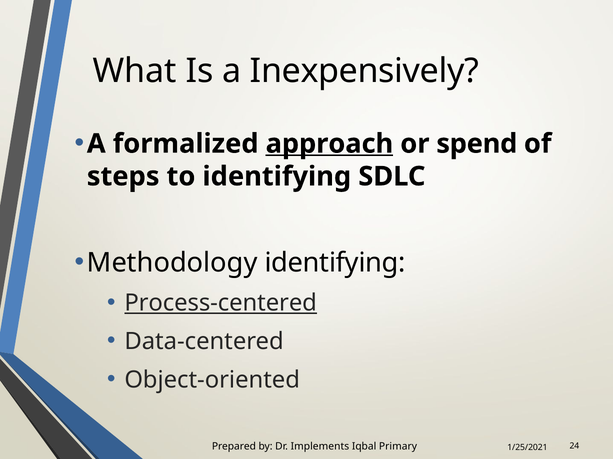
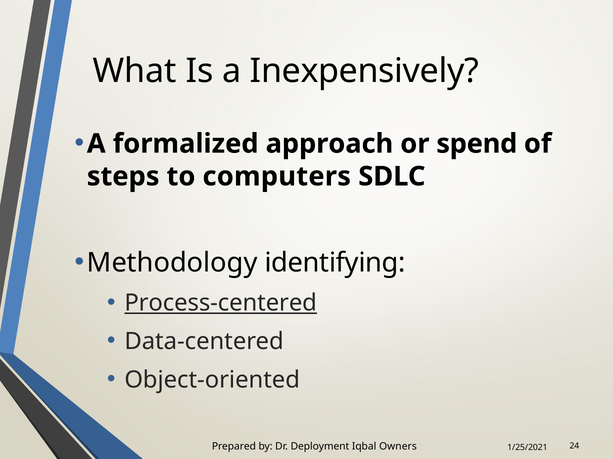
approach underline: present -> none
to identifying: identifying -> computers
Implements: Implements -> Deployment
Primary: Primary -> Owners
